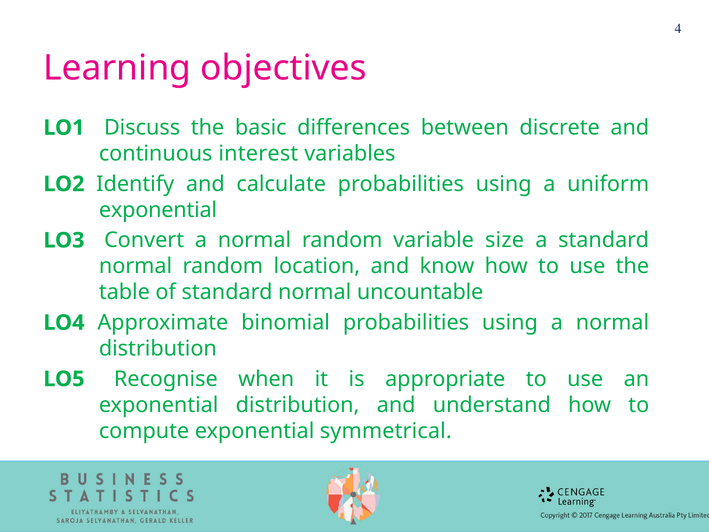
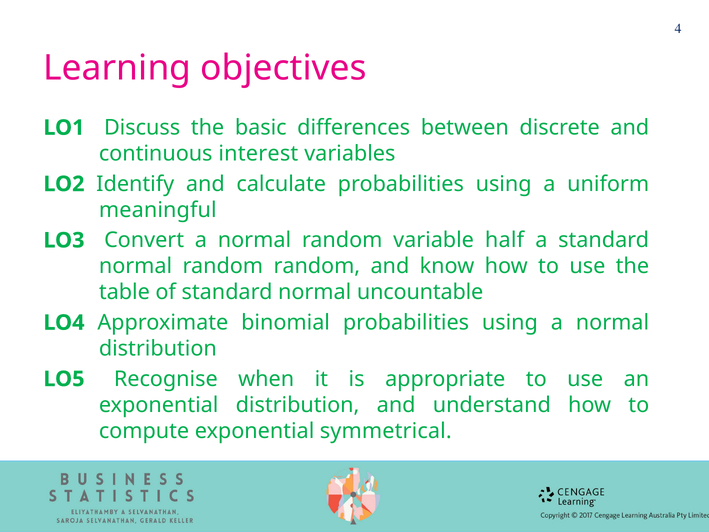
exponential at (158, 210): exponential -> meaningful
size: size -> half
random location: location -> random
